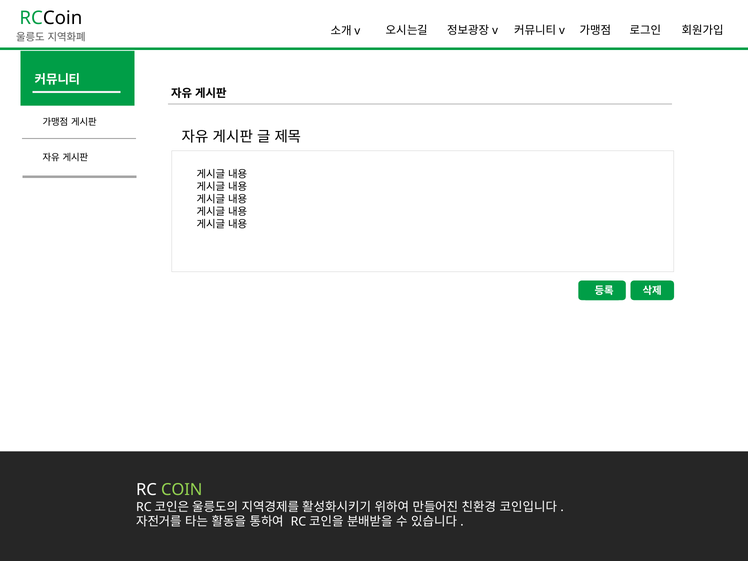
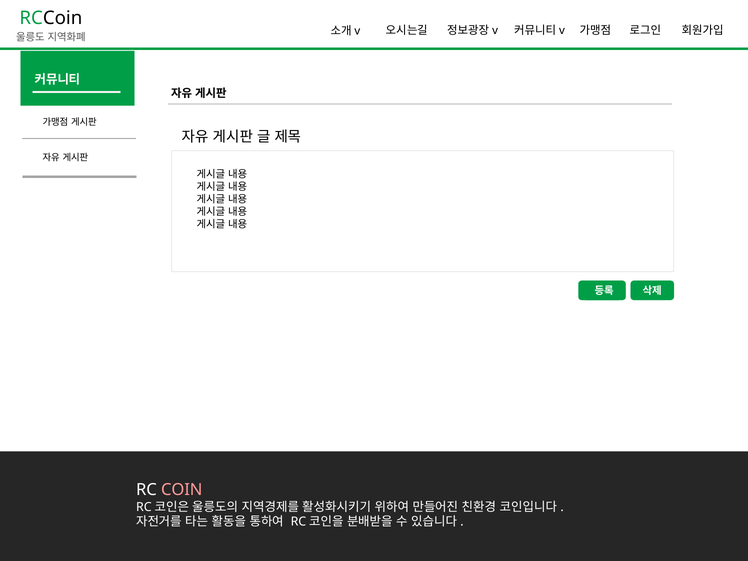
COIN colour: light green -> pink
